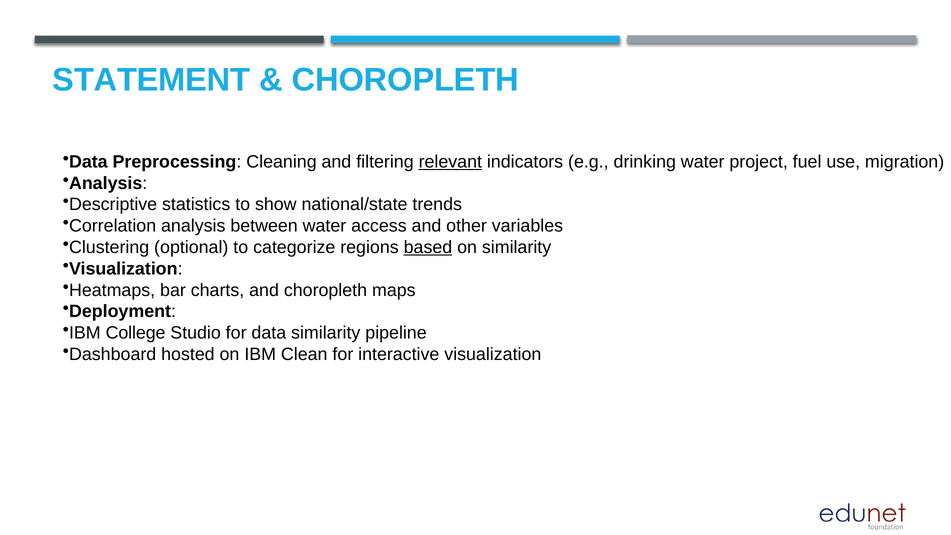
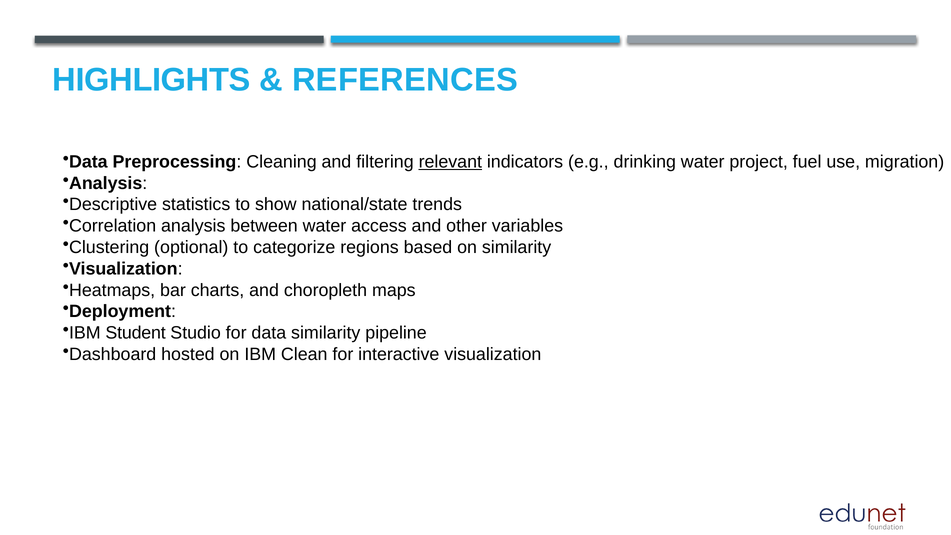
STATEMENT: STATEMENT -> HIGHLIGHTS
CHOROPLETH at (405, 80): CHOROPLETH -> REFERENCES
based underline: present -> none
College: College -> Student
